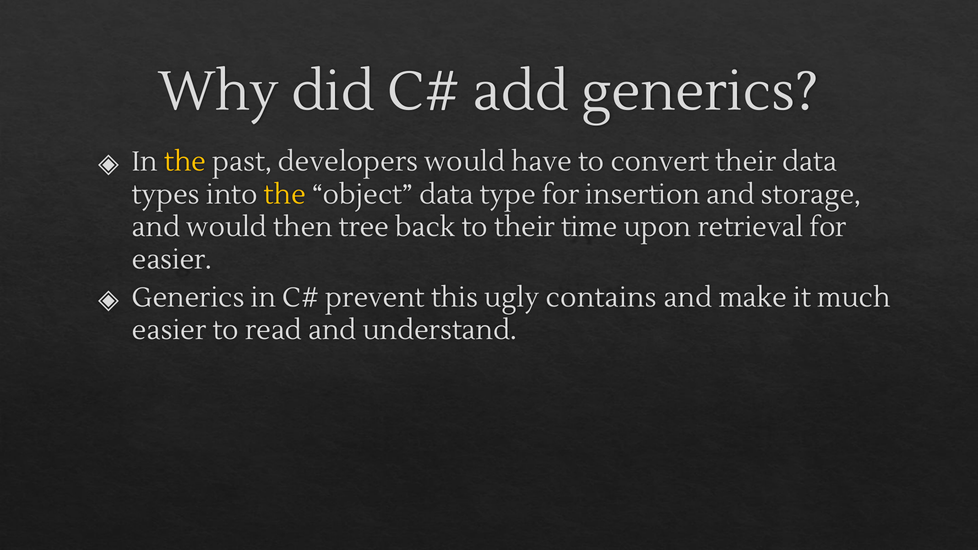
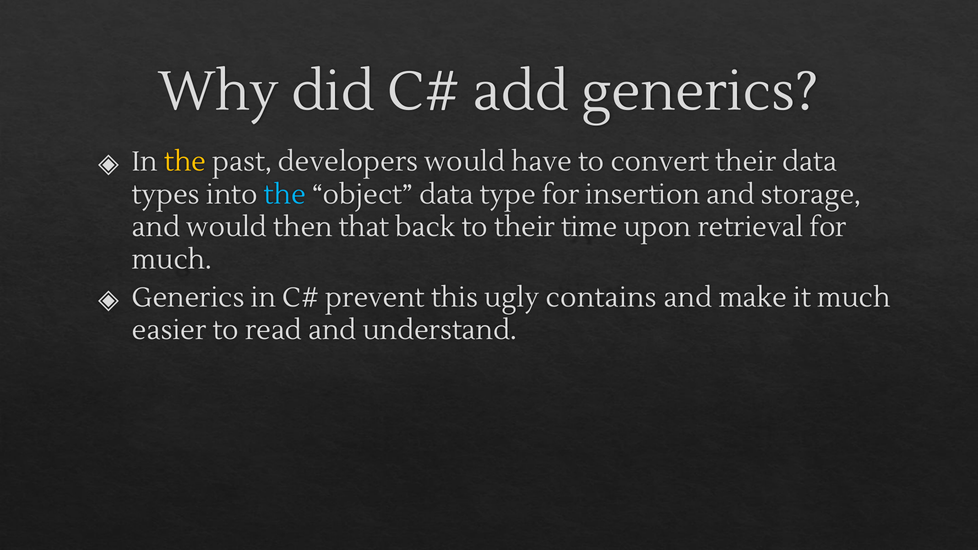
the at (285, 195) colour: yellow -> light blue
tree: tree -> that
easier at (172, 260): easier -> much
